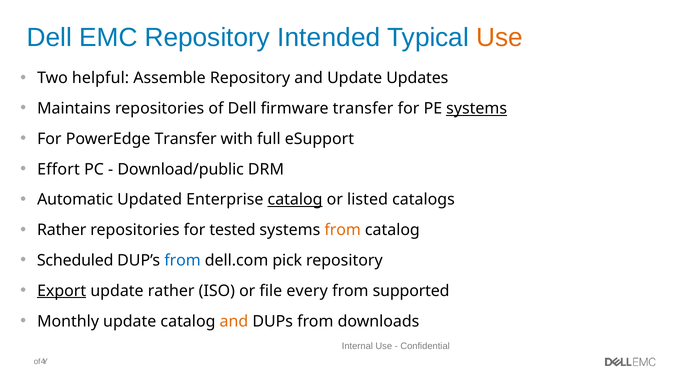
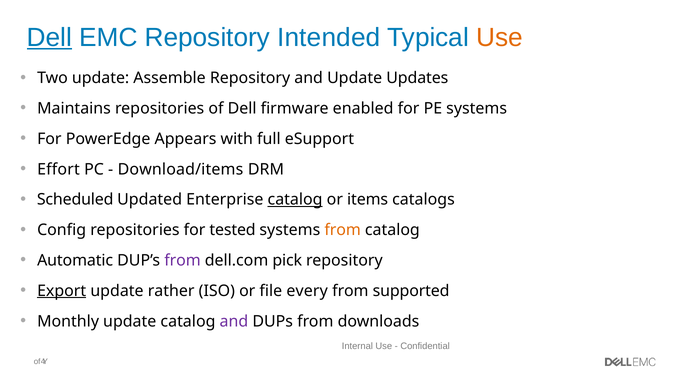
Dell at (49, 37) underline: none -> present
Two helpful: helpful -> update
firmware transfer: transfer -> enabled
systems at (477, 108) underline: present -> none
PowerEdge Transfer: Transfer -> Appears
Download/public: Download/public -> Download/items
Automatic: Automatic -> Scheduled
listed: listed -> items
Rather at (62, 230): Rather -> Config
Scheduled: Scheduled -> Automatic
from at (182, 260) colour: blue -> purple
and at (234, 321) colour: orange -> purple
